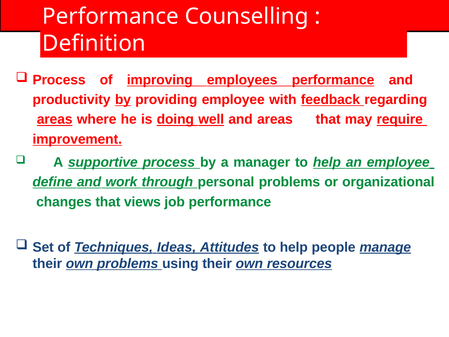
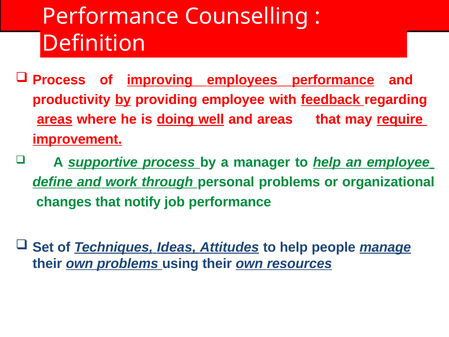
views: views -> notify
